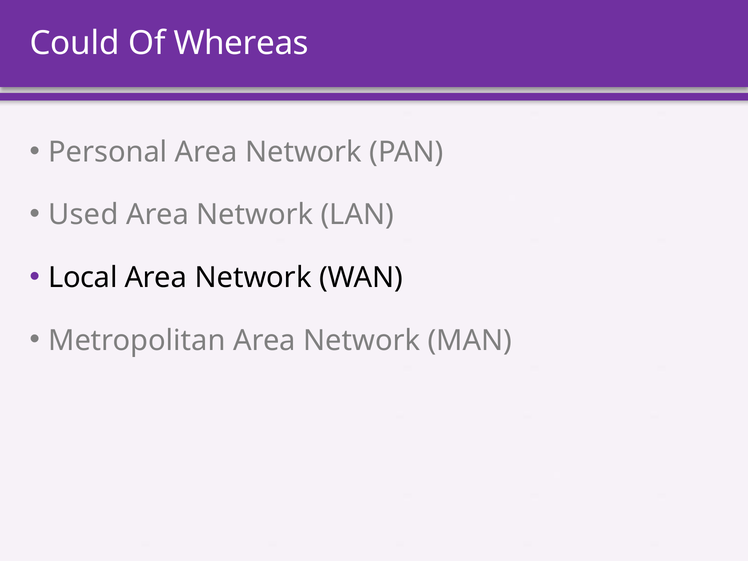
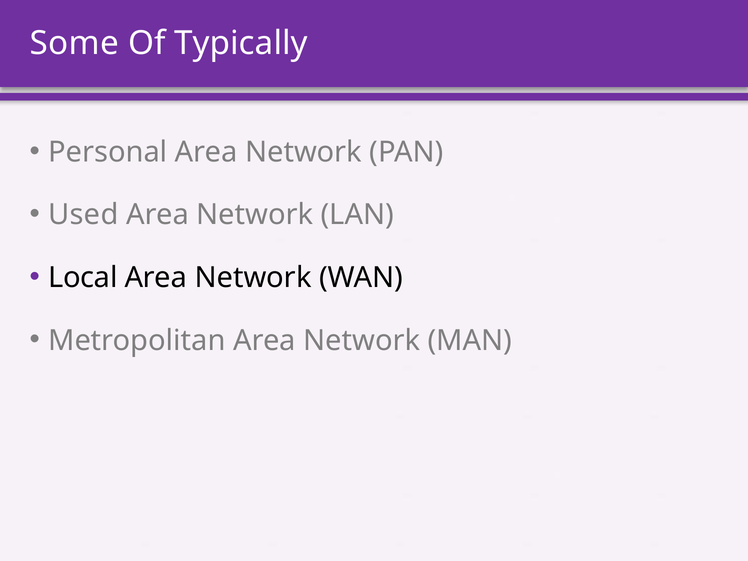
Could: Could -> Some
Whereas: Whereas -> Typically
